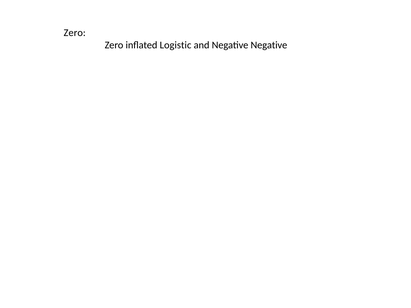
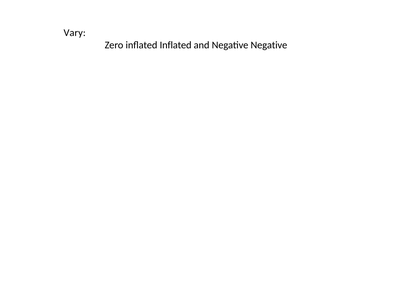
Zero at (75, 33): Zero -> Vary
inflated Logistic: Logistic -> Inflated
